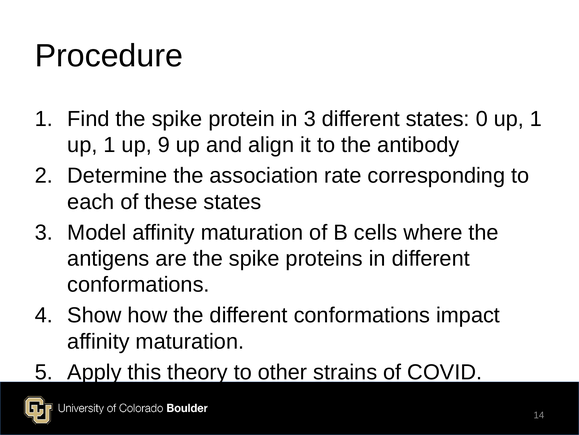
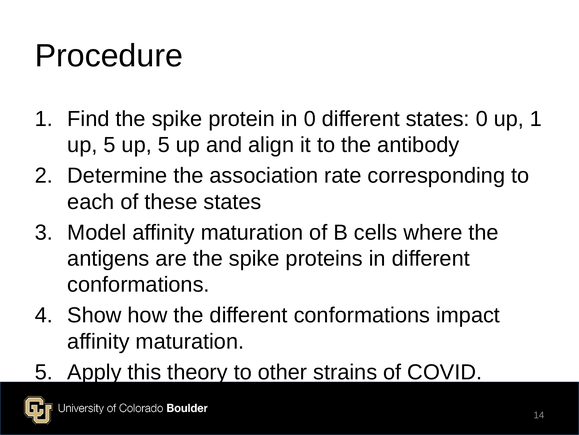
in 3: 3 -> 0
1 at (110, 145): 1 -> 5
9 at (164, 145): 9 -> 5
